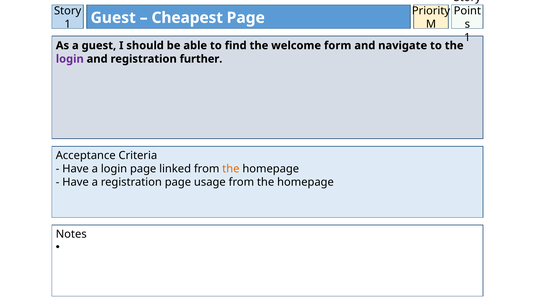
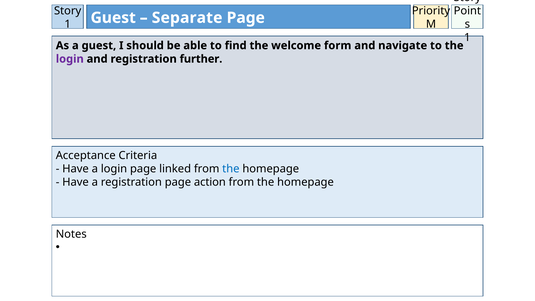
Cheapest: Cheapest -> Separate
the at (231, 169) colour: orange -> blue
usage: usage -> action
